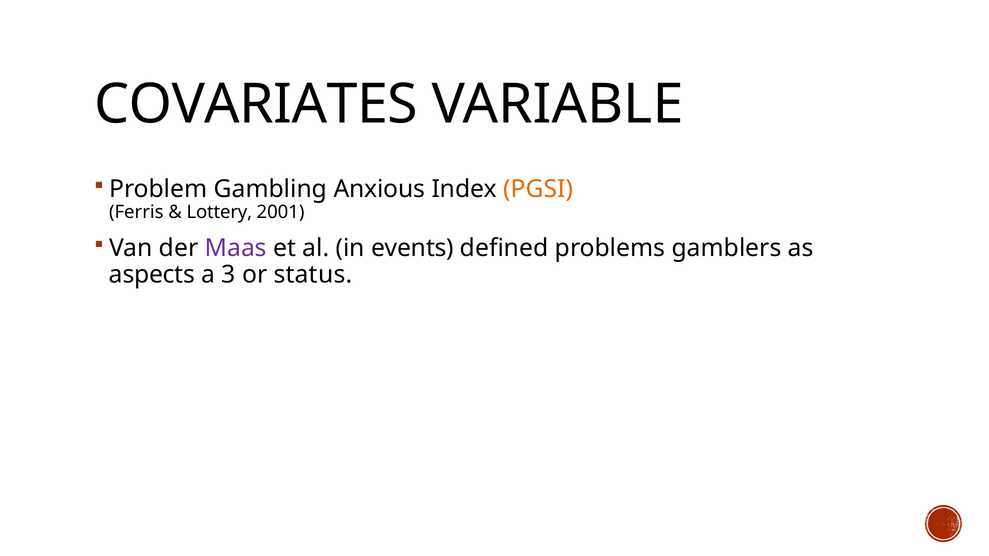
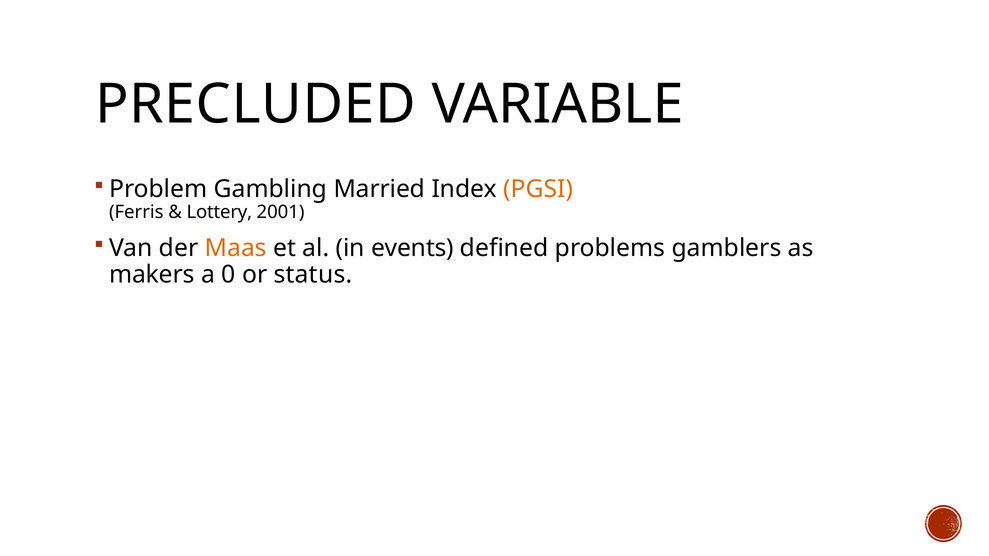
COVARIATES: COVARIATES -> PRECLUDED
Anxious: Anxious -> Married
Maas colour: purple -> orange
aspects: aspects -> makers
3: 3 -> 0
